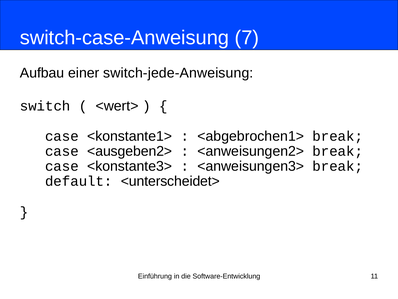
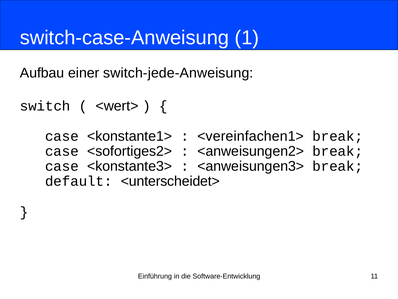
7: 7 -> 1
<abgebrochen1>: <abgebrochen1> -> <vereinfachen1>
<ausgeben2>: <ausgeben2> -> <sofortiges2>
